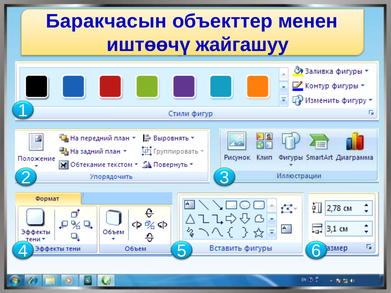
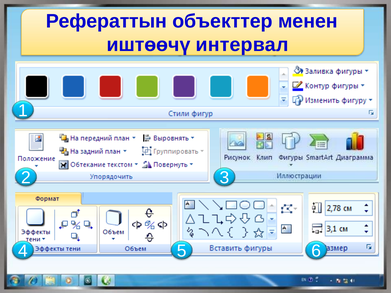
Баракчасын: Баракчасын -> Рефераттын
жайгашуу: жайгашуу -> интервал
